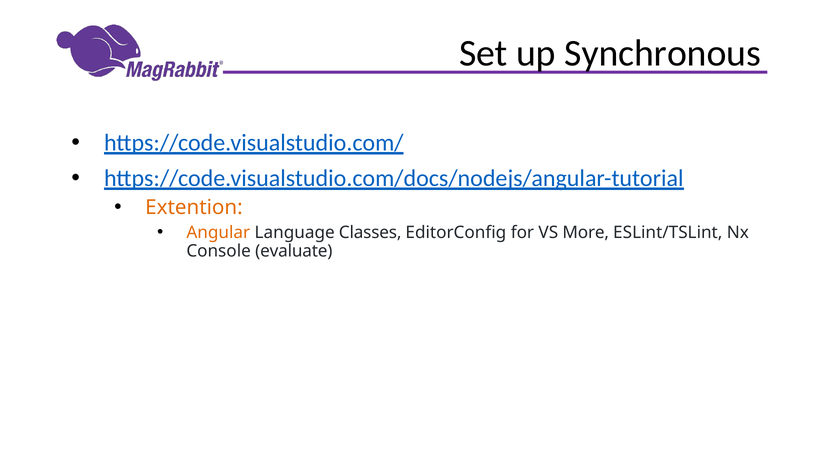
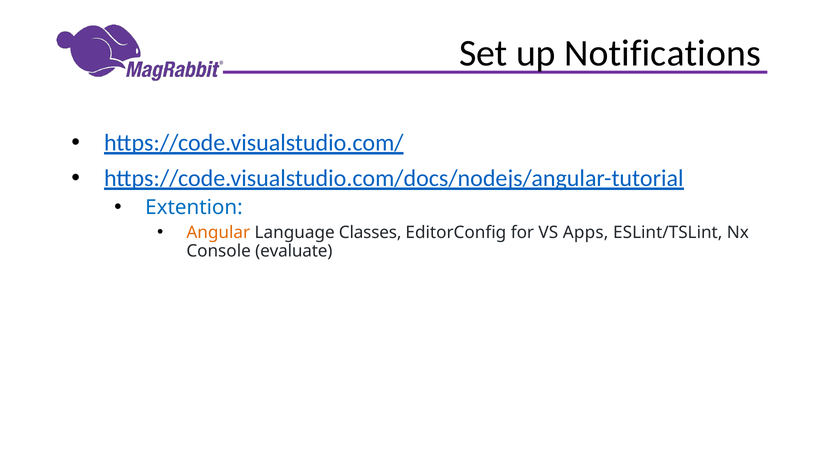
Synchronous: Synchronous -> Notifications
Extention colour: orange -> blue
More: More -> Apps
